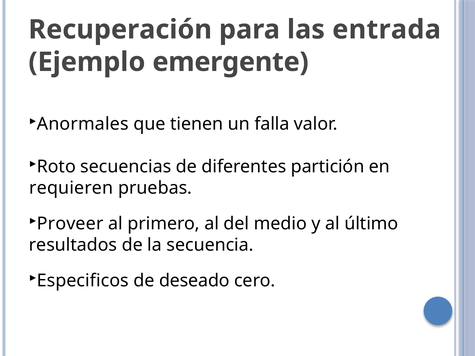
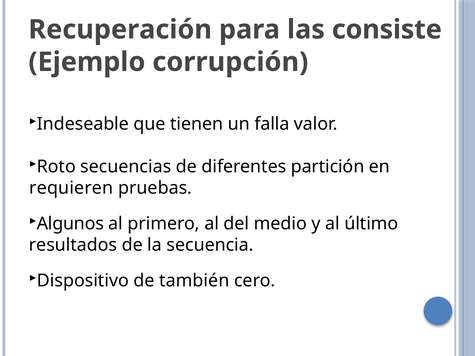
entrada: entrada -> consiste
emergente: emergente -> corrupción
Anormales: Anormales -> Indeseable
Proveer: Proveer -> Algunos
Especificos: Especificos -> Dispositivo
deseado: deseado -> también
